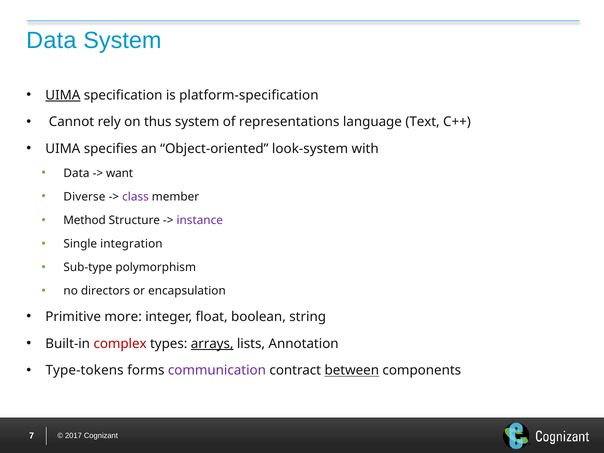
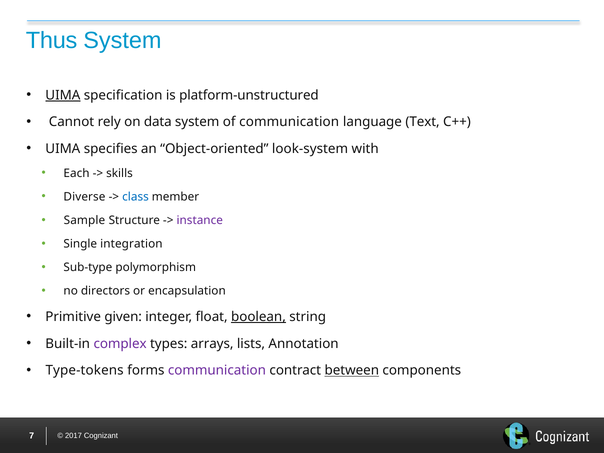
Data at (51, 41): Data -> Thus
platform-specification: platform-specification -> platform-unstructured
thus: thus -> data
of representations: representations -> communication
Data at (77, 173): Data -> Each
want: want -> skills
class colour: purple -> blue
Method: Method -> Sample
more: more -> given
boolean underline: none -> present
complex colour: red -> purple
arrays underline: present -> none
